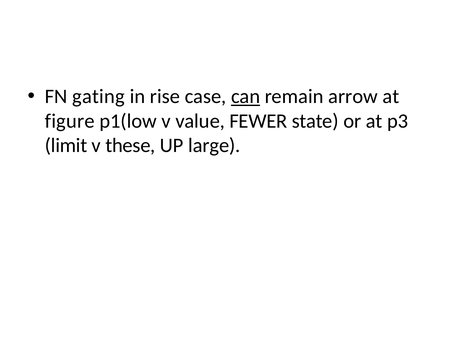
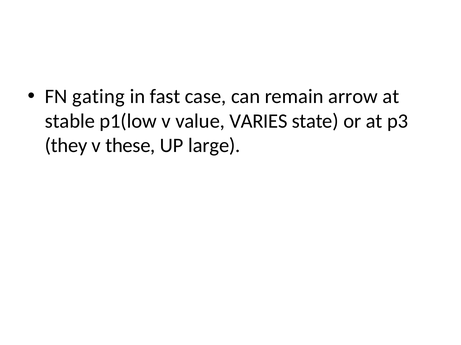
rise: rise -> fast
can underline: present -> none
figure: figure -> stable
FEWER: FEWER -> VARIES
limit: limit -> they
